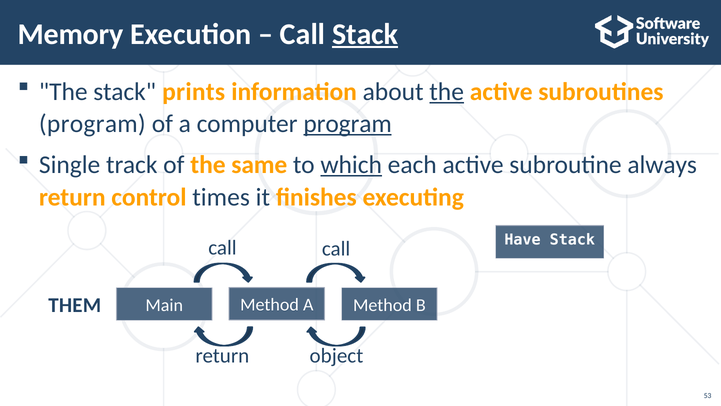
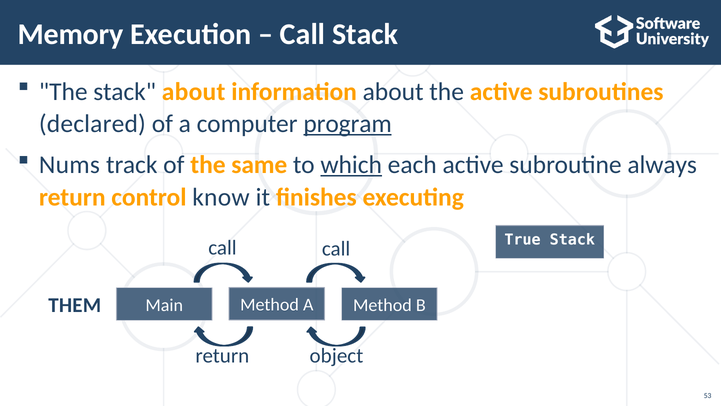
Stack at (365, 34) underline: present -> none
stack prints: prints -> about
the at (447, 91) underline: present -> none
program at (92, 124): program -> declared
Single: Single -> Nums
times: times -> know
Have: Have -> True
